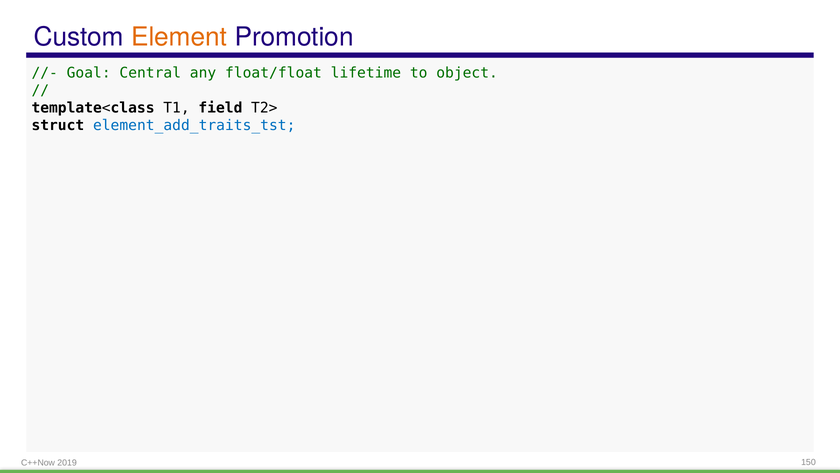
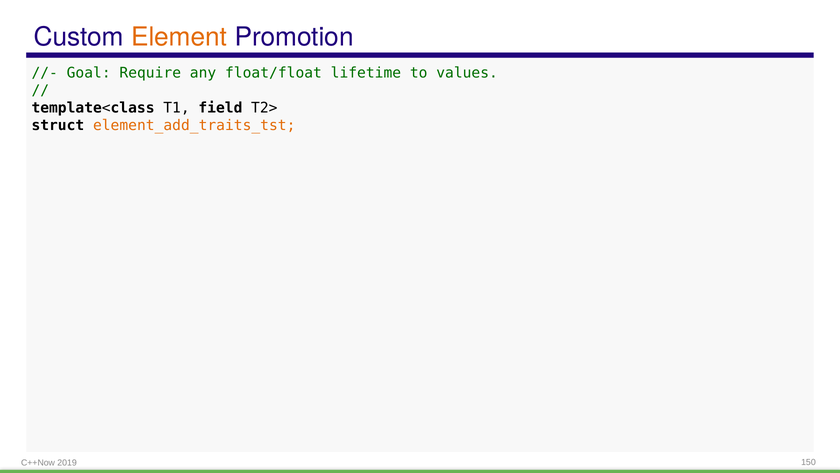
Central: Central -> Require
object: object -> values
element_add_traits_tst colour: blue -> orange
